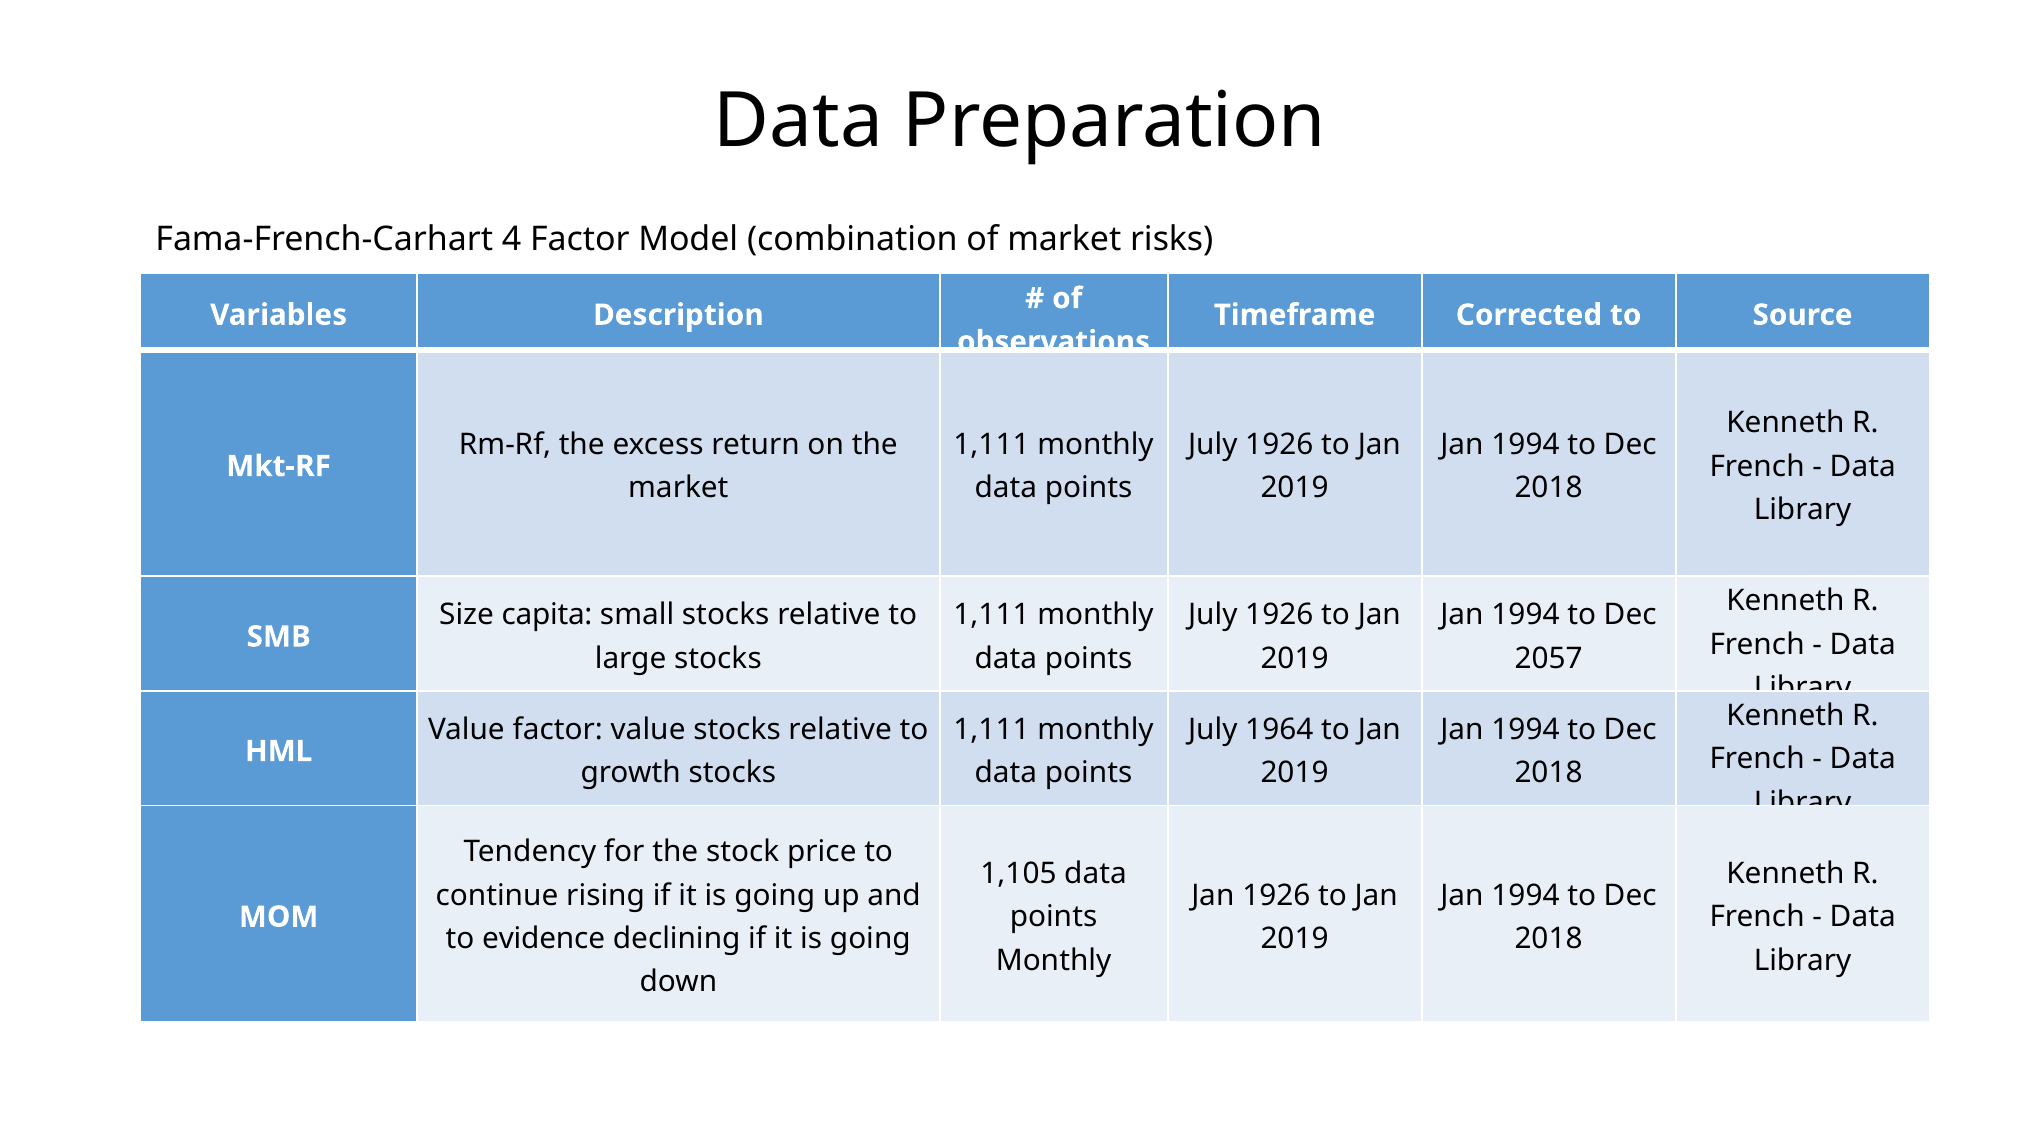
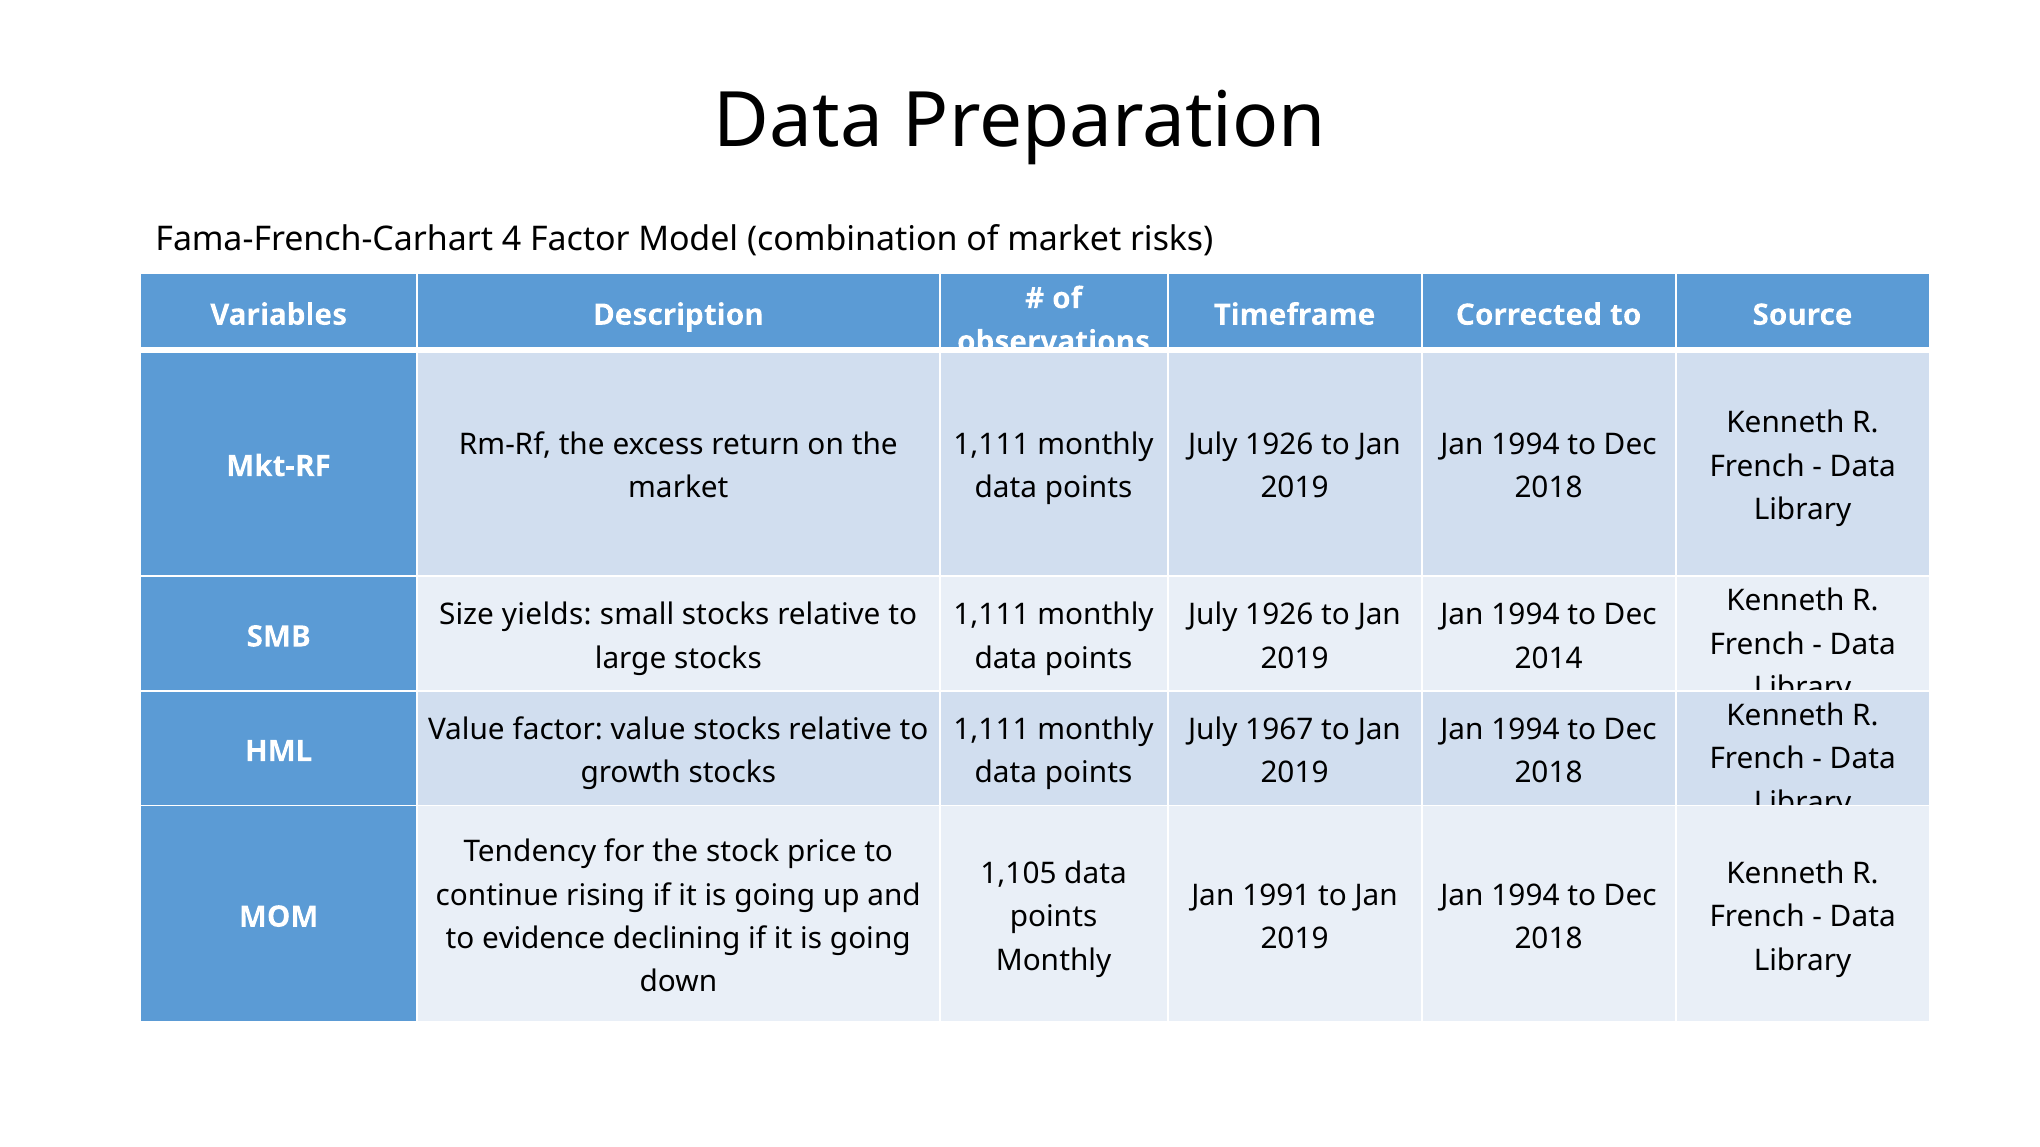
capita: capita -> yields
2057: 2057 -> 2014
1964: 1964 -> 1967
Jan 1926: 1926 -> 1991
